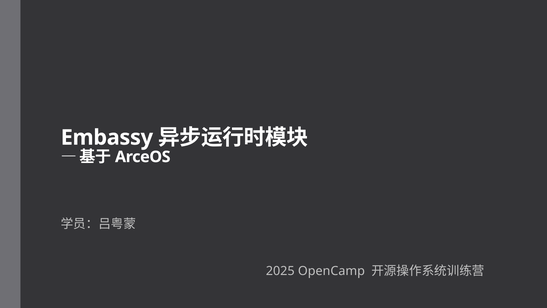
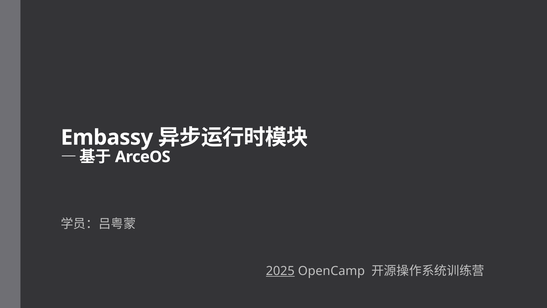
2025 underline: none -> present
